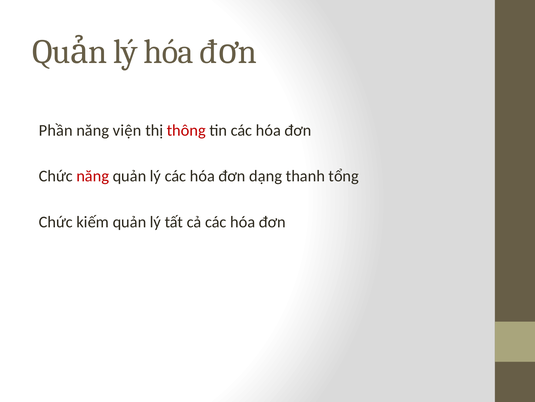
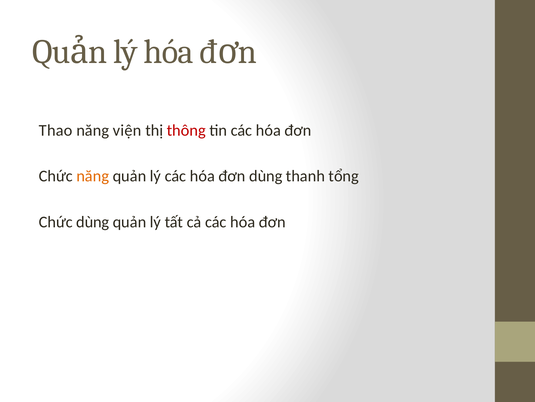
Phần: Phần -> Thao
năng at (93, 176) colour: red -> orange
đơn dạng: dạng -> dùng
Chức kiếm: kiếm -> dùng
